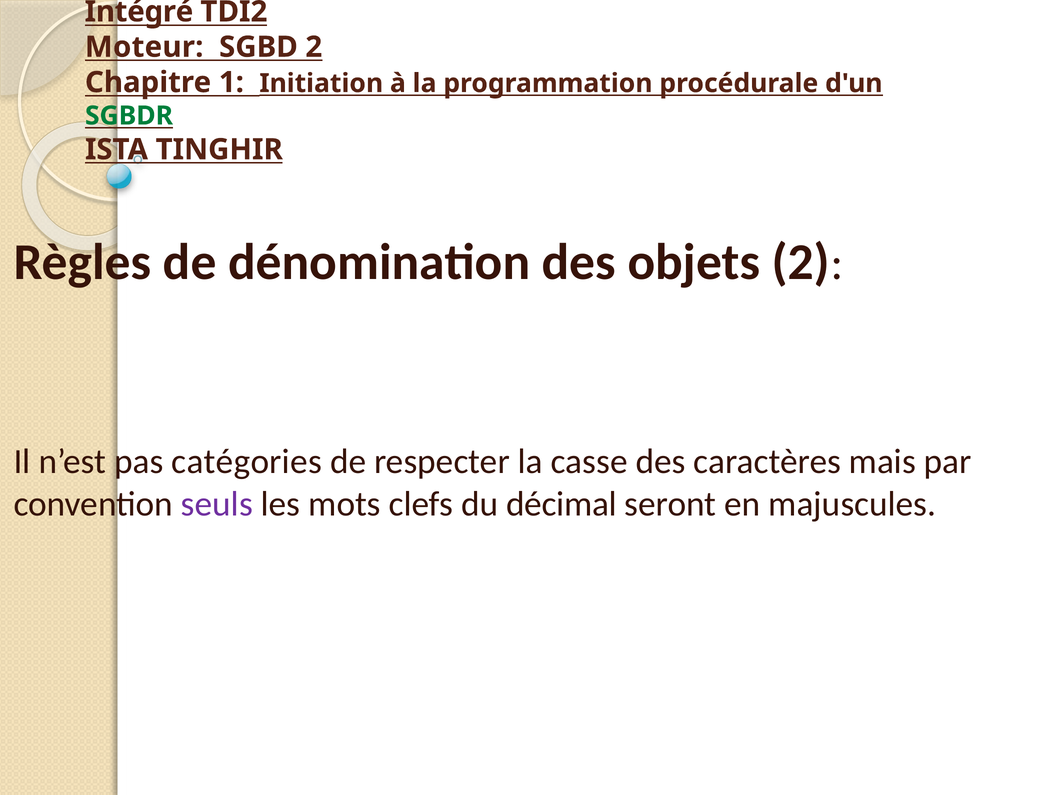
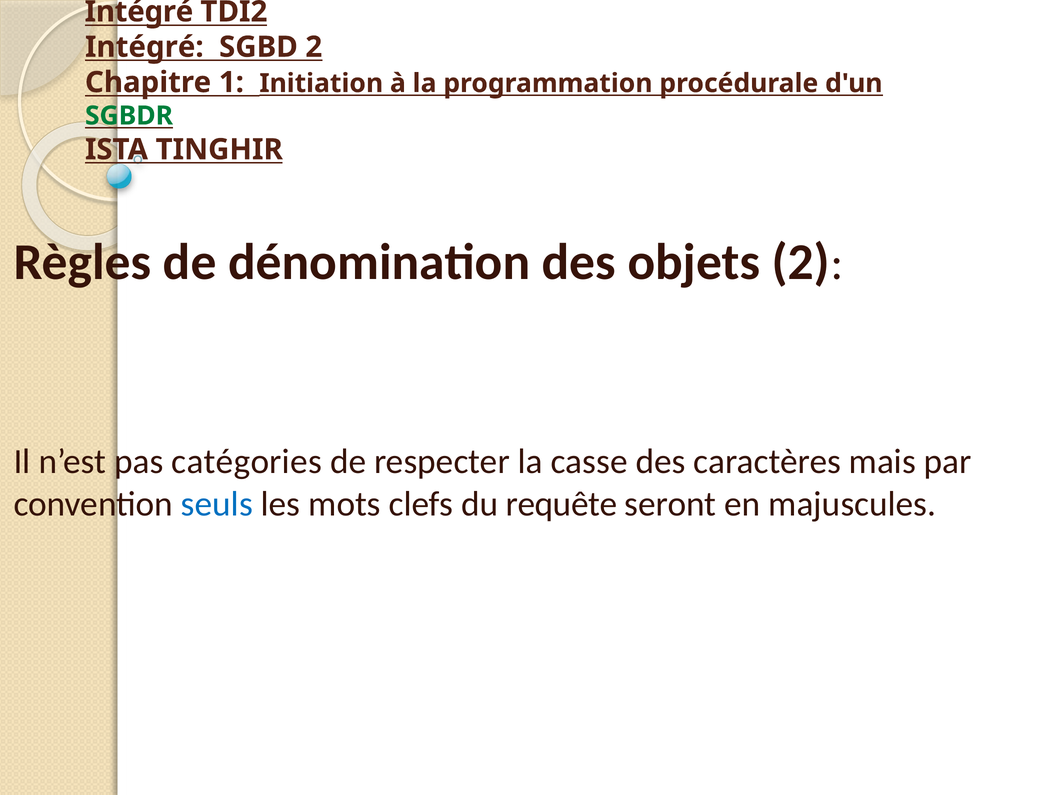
Moteur at (144, 47): Moteur -> Intégré
seuls colour: purple -> blue
décimal: décimal -> requête
